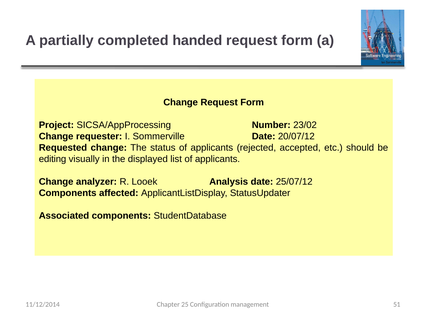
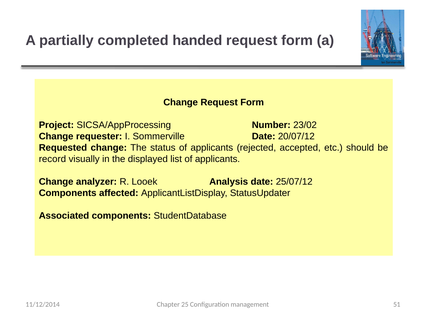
editing: editing -> record
